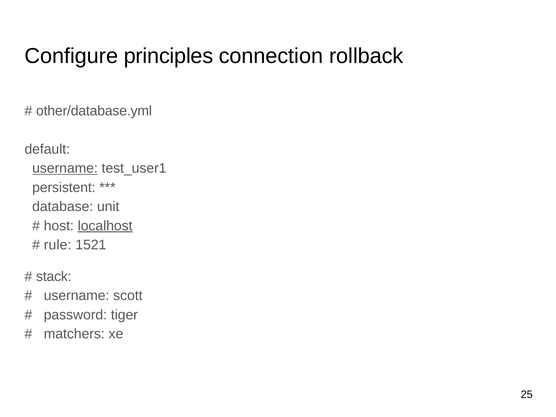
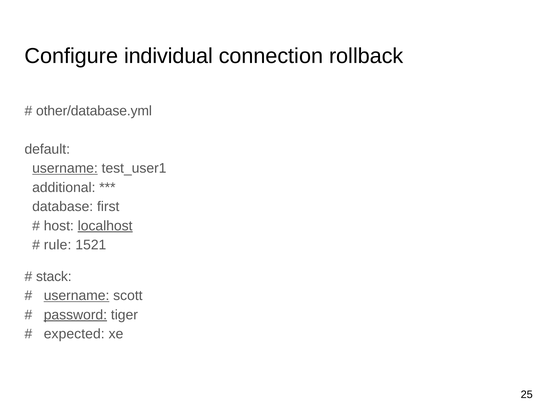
principles: principles -> individual
persistent: persistent -> additional
unit: unit -> first
username at (77, 296) underline: none -> present
password underline: none -> present
matchers: matchers -> expected
